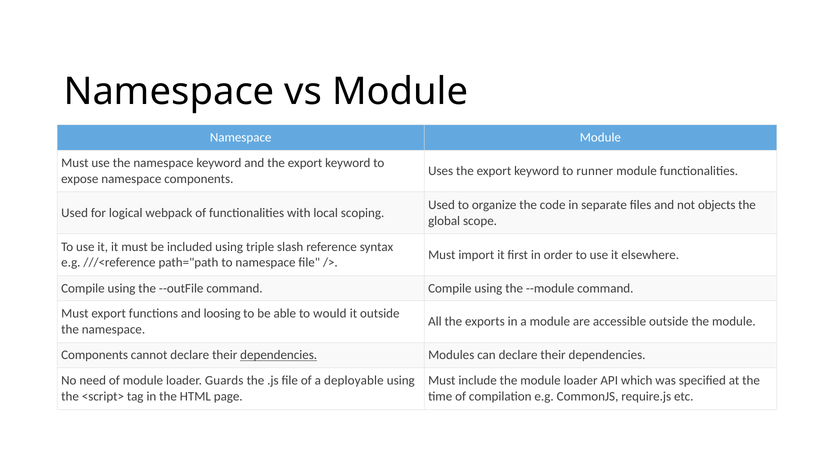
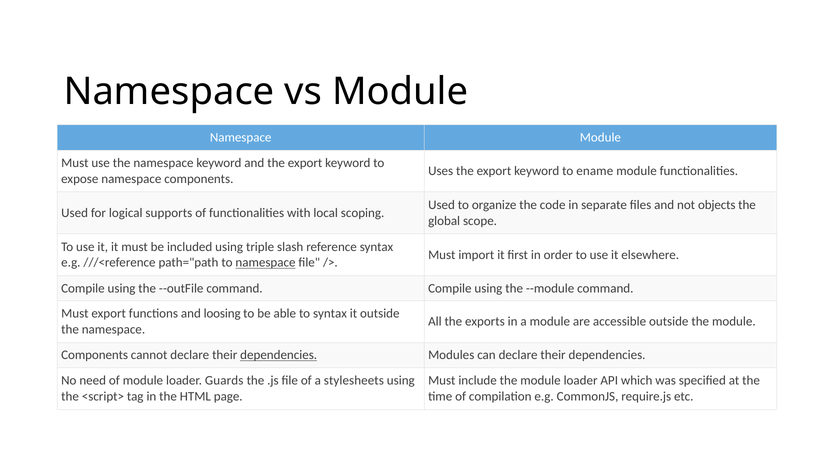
runner: runner -> ename
webpack: webpack -> supports
namespace at (265, 263) underline: none -> present
to would: would -> syntax
deployable: deployable -> stylesheets
